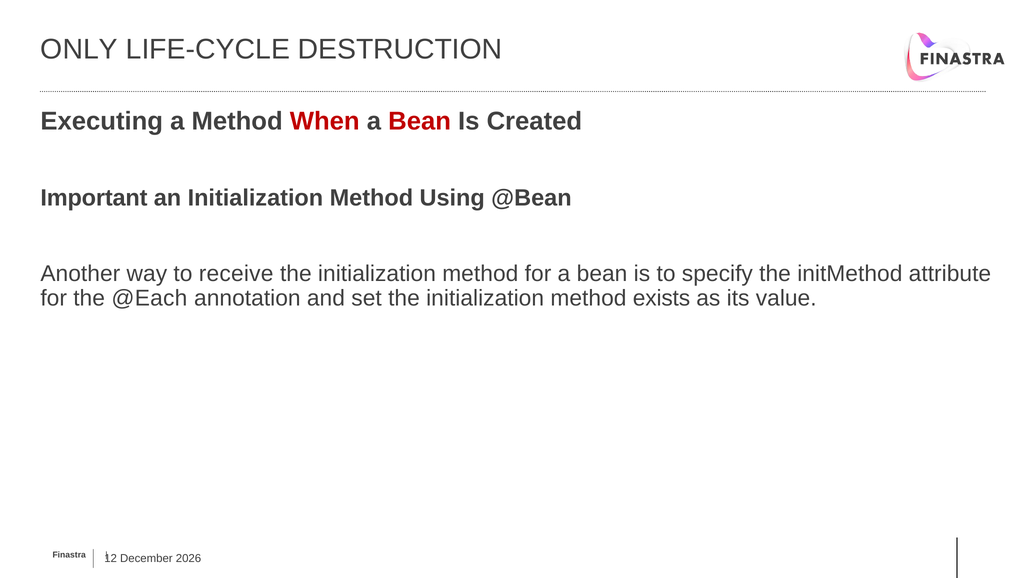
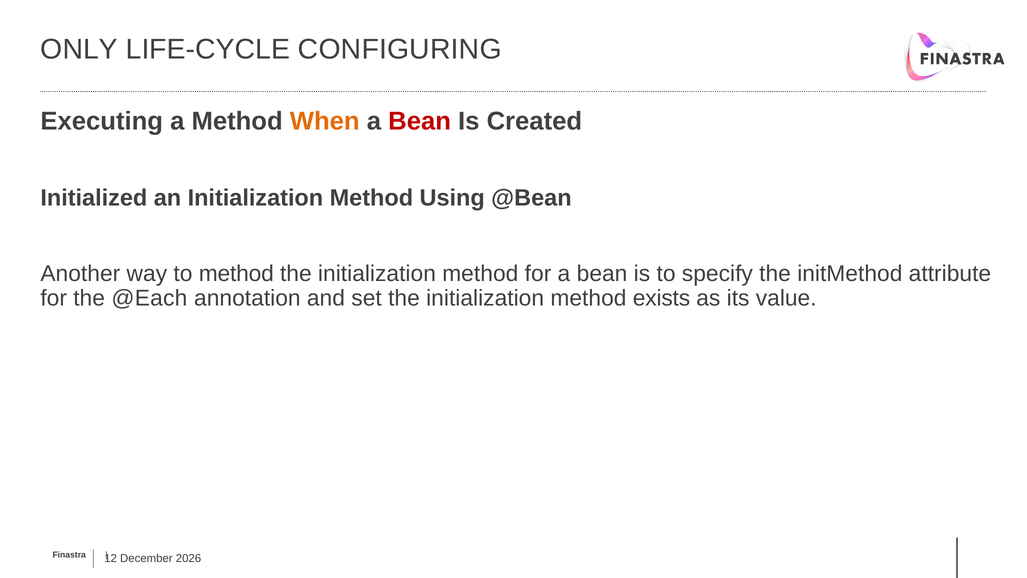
DESTRUCTION: DESTRUCTION -> CONFIGURING
When colour: red -> orange
Important: Important -> Initialized
to receive: receive -> method
